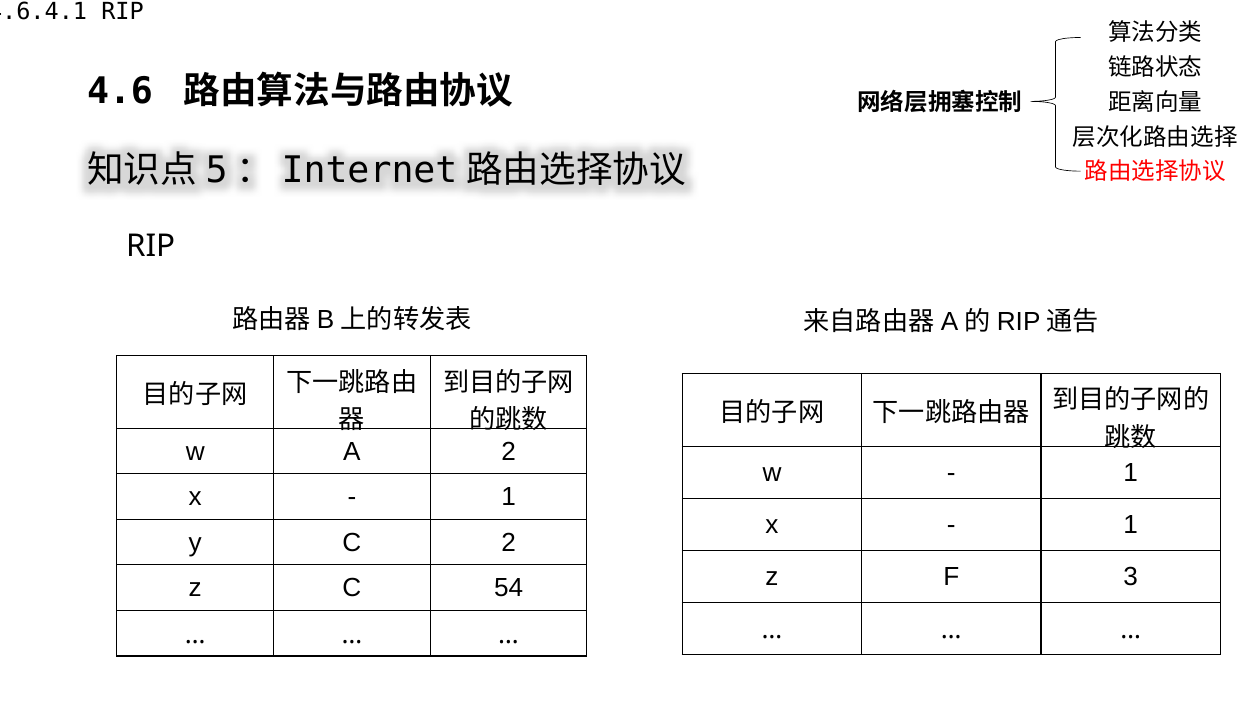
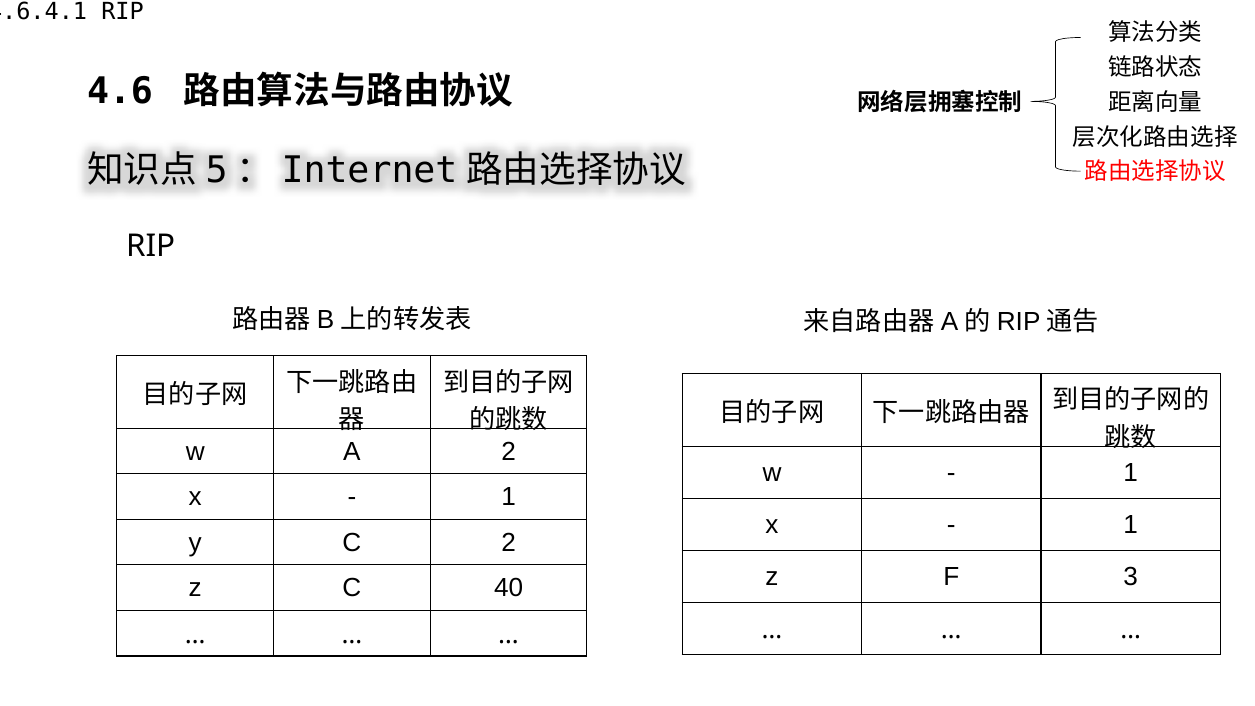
54: 54 -> 40
